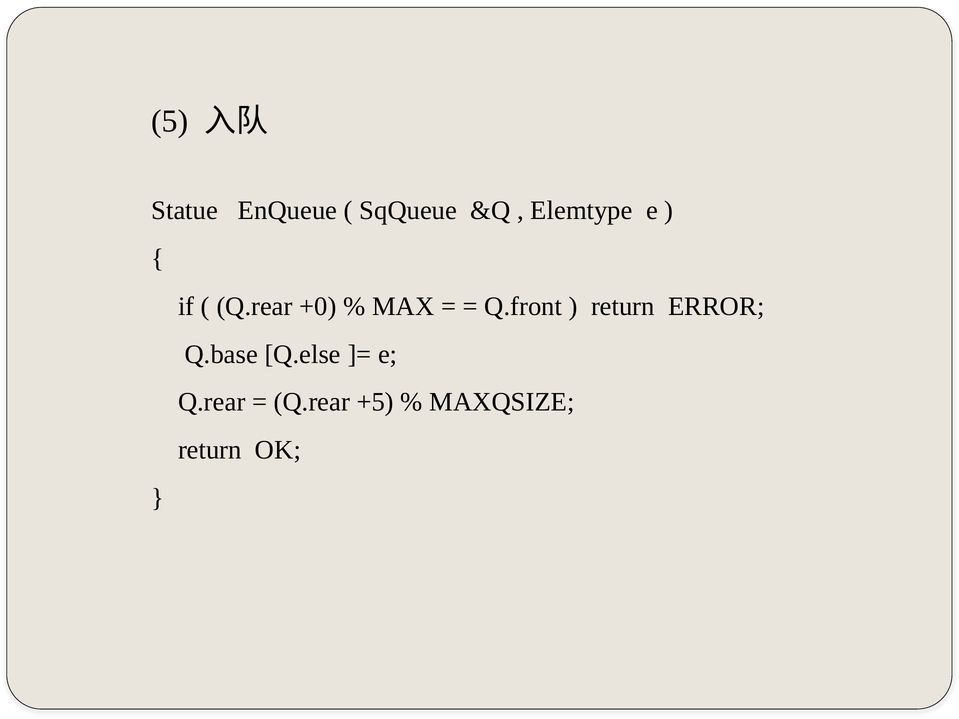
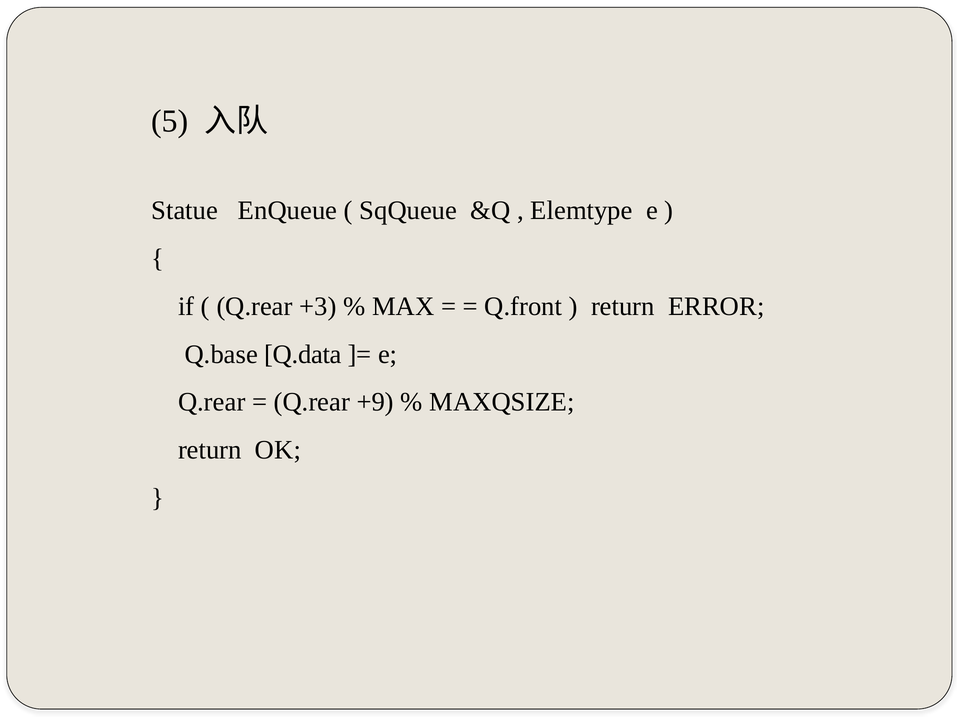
+0: +0 -> +3
Q.else: Q.else -> Q.data
+5: +5 -> +9
